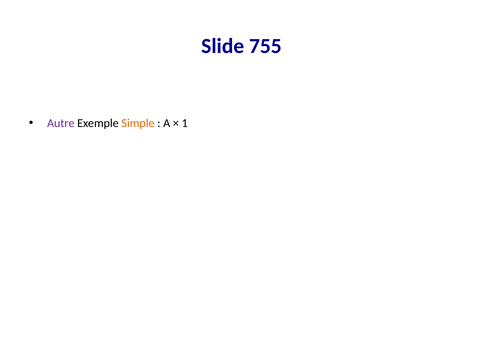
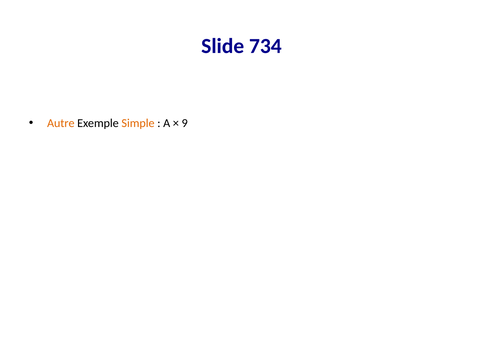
755: 755 -> 734
Autre colour: purple -> orange
1: 1 -> 9
